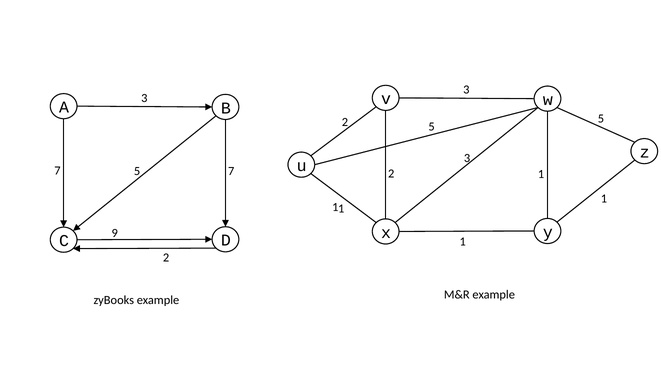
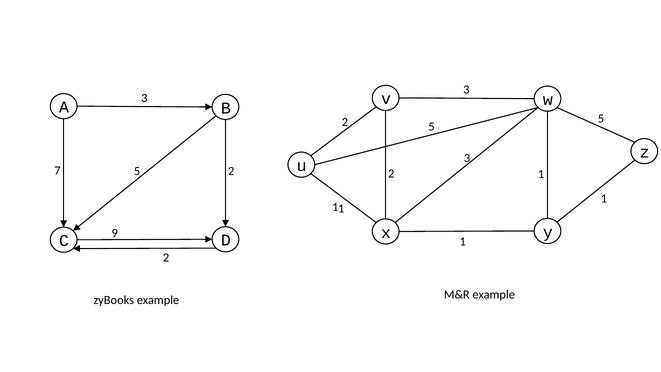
5 7: 7 -> 2
